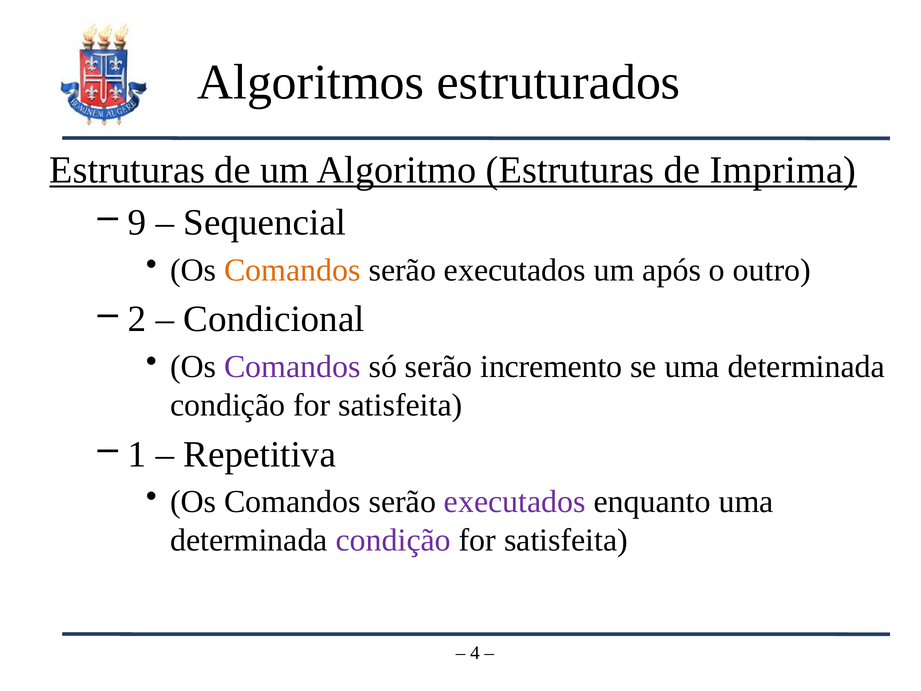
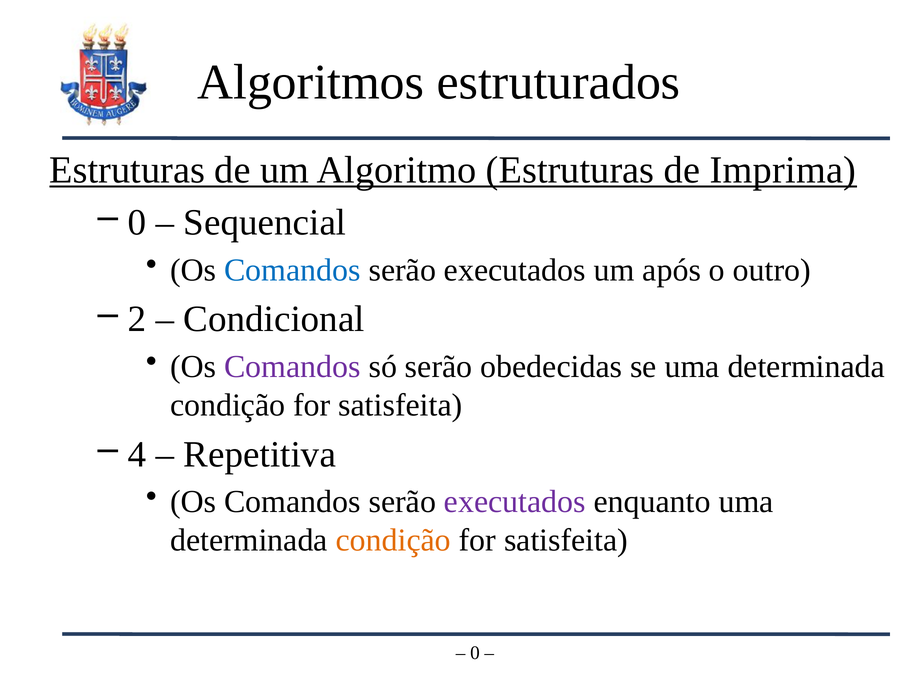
9 at (137, 222): 9 -> 0
Comandos at (292, 270) colour: orange -> blue
incremento: incremento -> obedecidas
1: 1 -> 4
condição at (393, 540) colour: purple -> orange
4 at (475, 652): 4 -> 0
